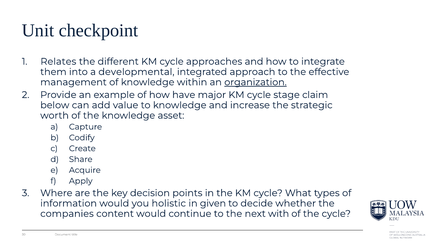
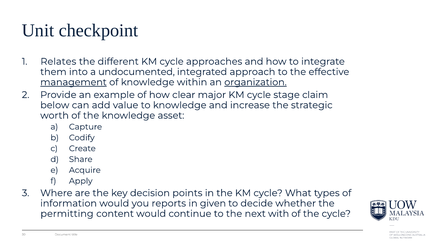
developmental: developmental -> undocumented
management underline: none -> present
have: have -> clear
holistic: holistic -> reports
companies: companies -> permitting
